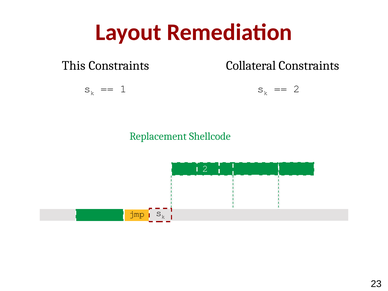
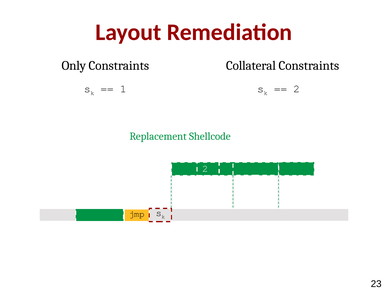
This: This -> Only
